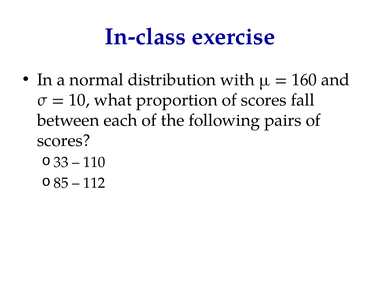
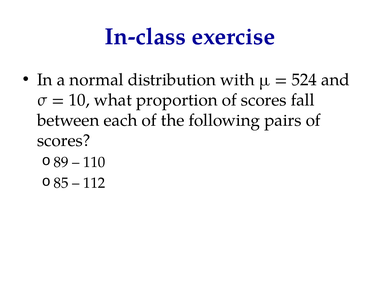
160: 160 -> 524
33: 33 -> 89
